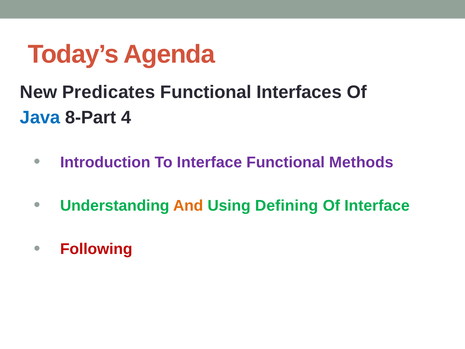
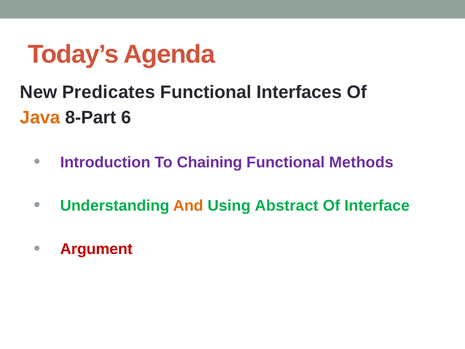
Java colour: blue -> orange
4: 4 -> 6
To Interface: Interface -> Chaining
Defining: Defining -> Abstract
Following: Following -> Argument
